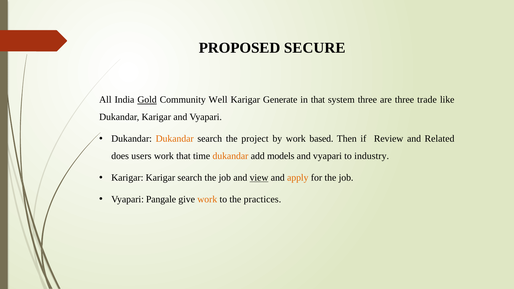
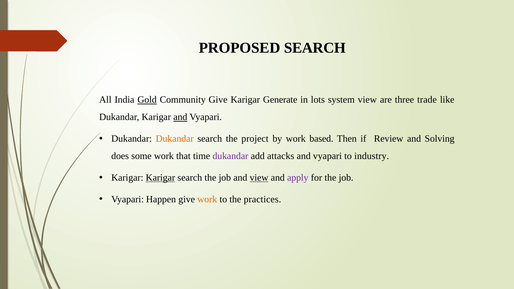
PROPOSED SECURE: SECURE -> SEARCH
Community Well: Well -> Give
in that: that -> lots
system three: three -> view
and at (180, 117) underline: none -> present
Related: Related -> Solving
users: users -> some
dukandar at (230, 156) colour: orange -> purple
models: models -> attacks
Karigar at (160, 178) underline: none -> present
apply colour: orange -> purple
Pangale: Pangale -> Happen
